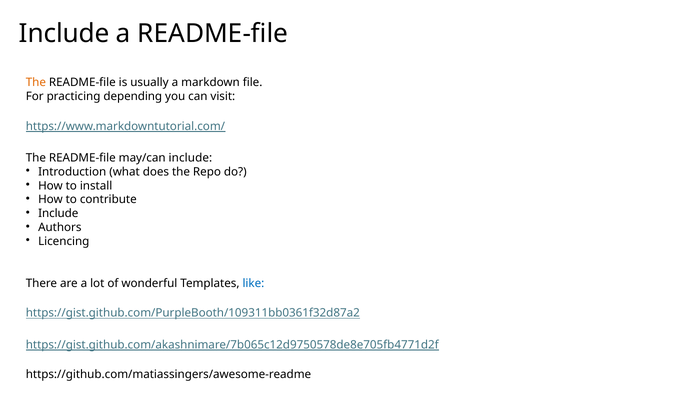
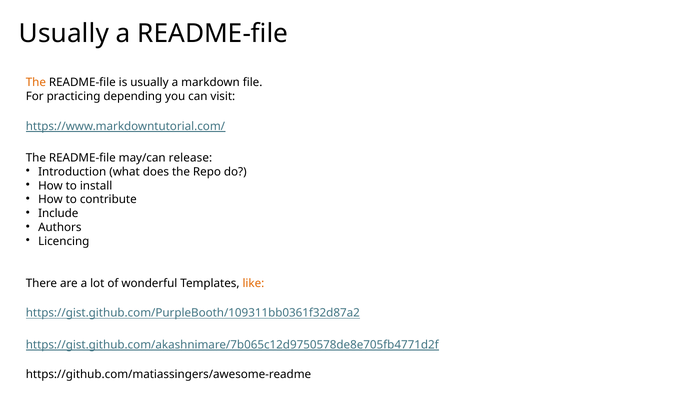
Include at (64, 33): Include -> Usually
may/can include: include -> release
like colour: blue -> orange
